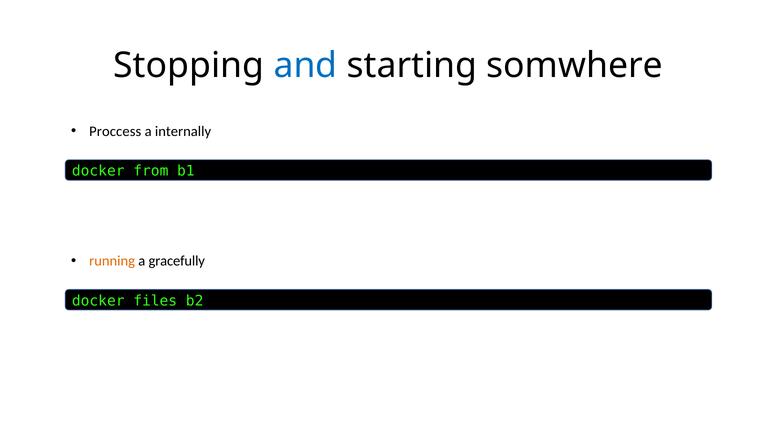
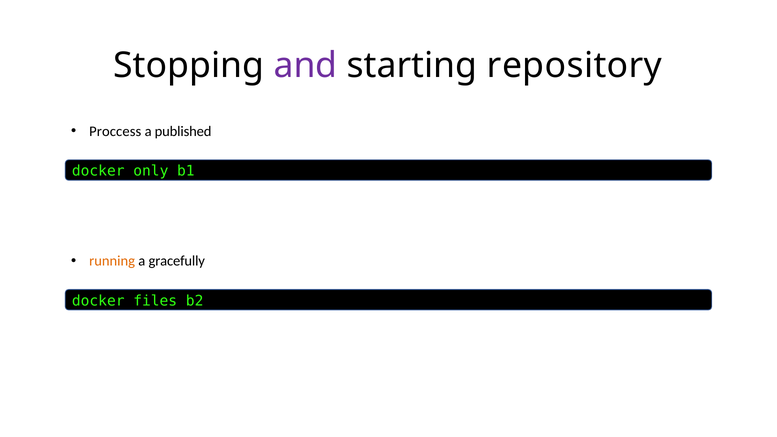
and colour: blue -> purple
somwhere: somwhere -> repository
internally: internally -> published
from: from -> only
